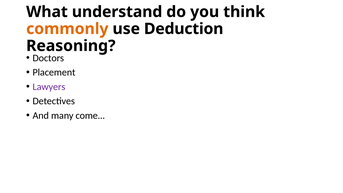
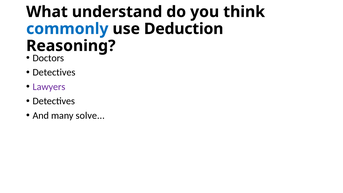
commonly colour: orange -> blue
Placement at (54, 72): Placement -> Detectives
come: come -> solve
